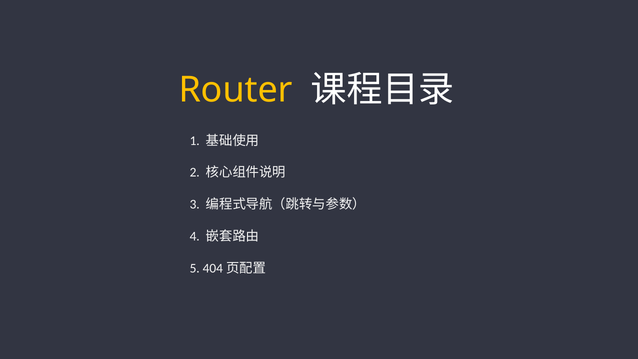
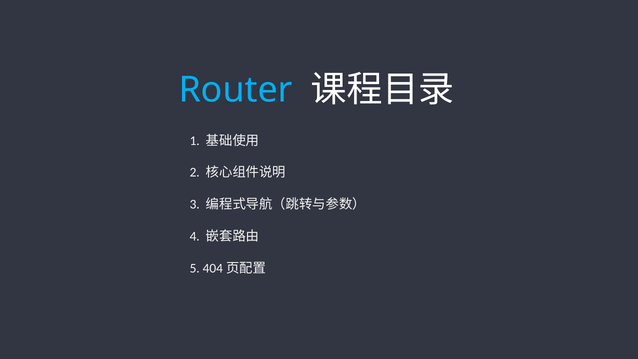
Router colour: yellow -> light blue
